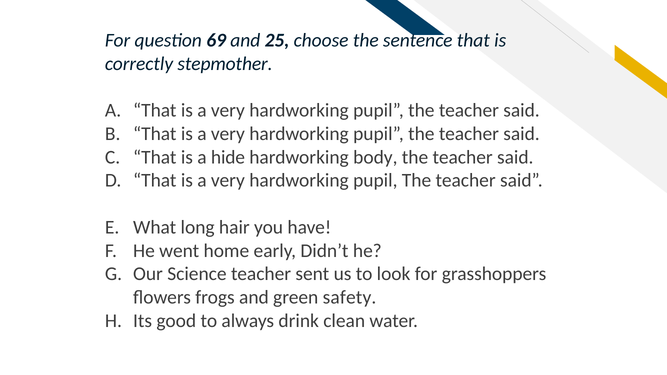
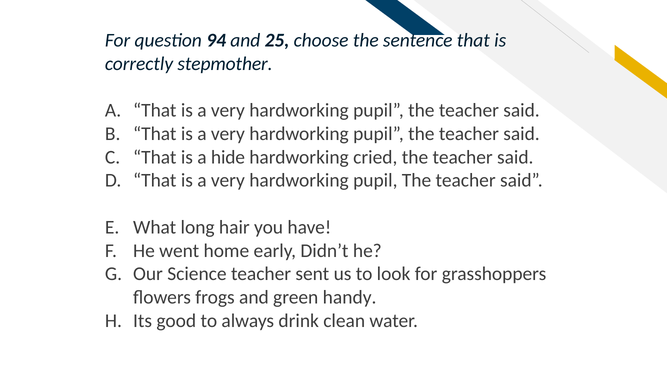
69: 69 -> 94
body: body -> cried
safety: safety -> handy
